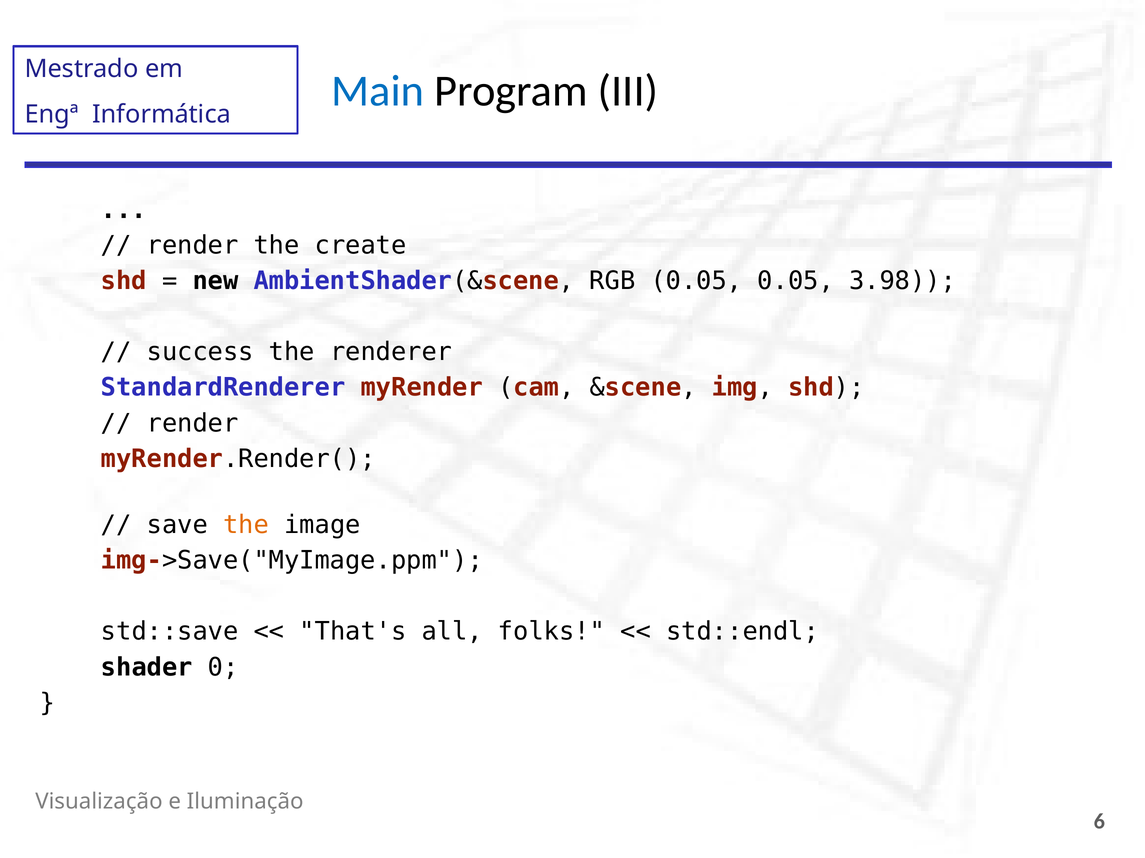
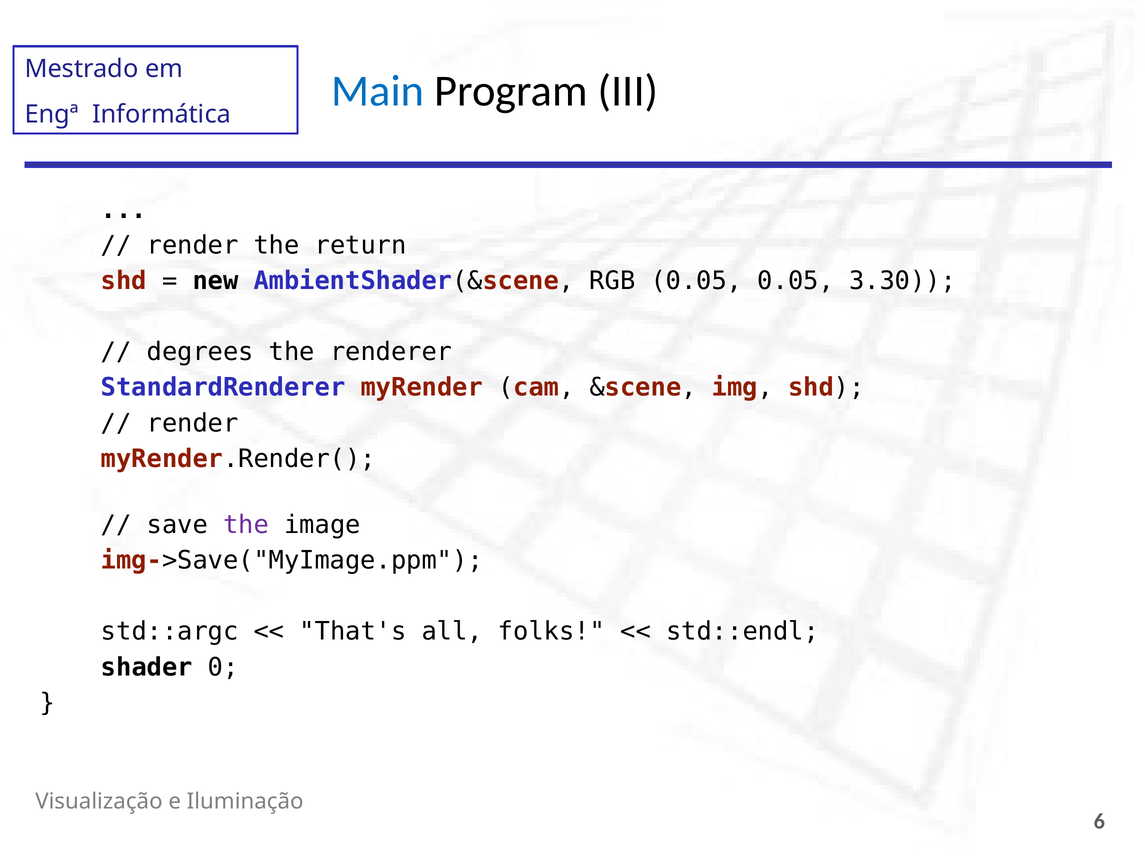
create: create -> return
3.98: 3.98 -> 3.30
success: success -> degrees
the at (246, 525) colour: orange -> purple
std::save: std::save -> std::argc
